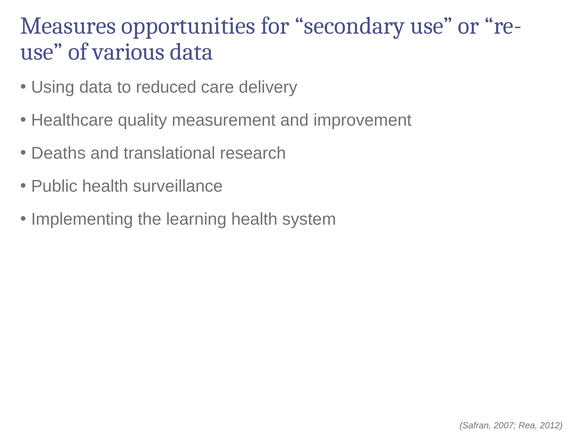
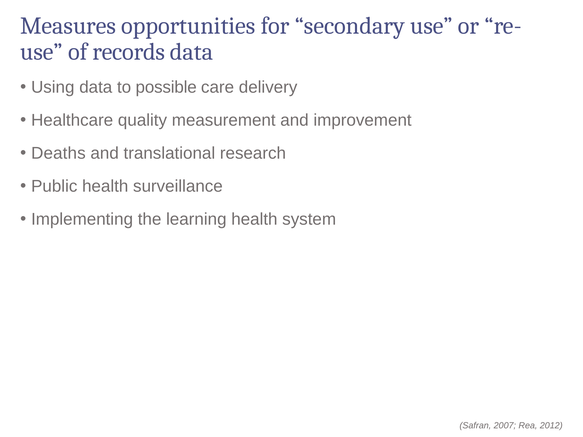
various: various -> records
reduced: reduced -> possible
